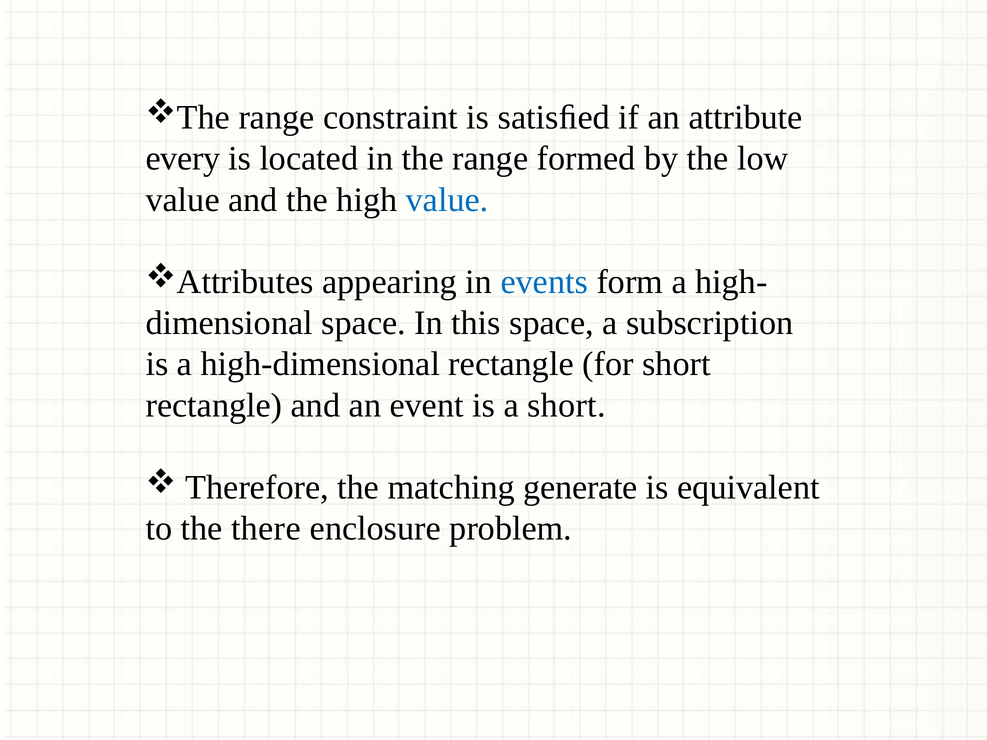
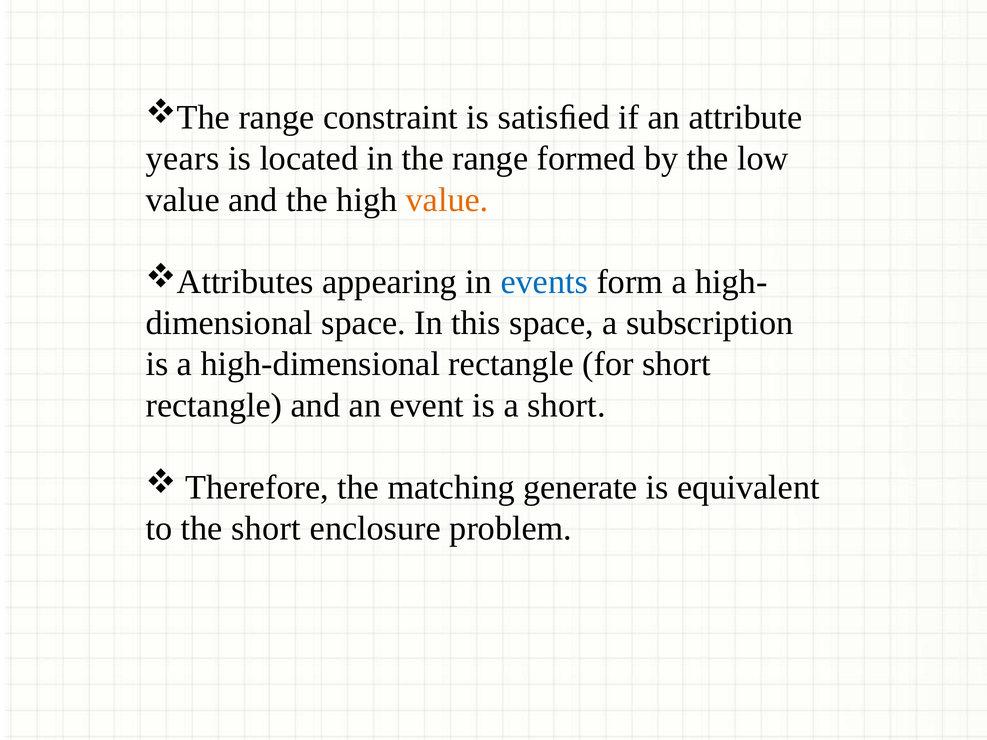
every: every -> years
value at (447, 200) colour: blue -> orange
the there: there -> short
